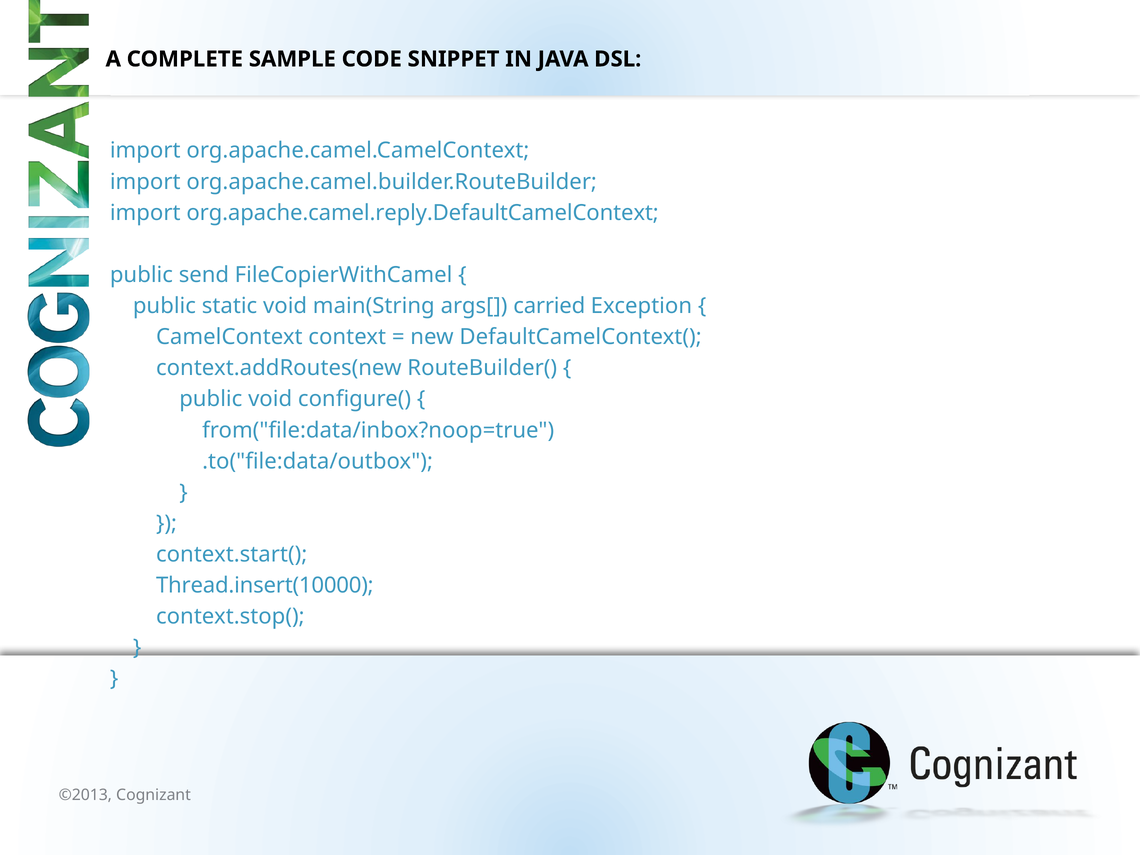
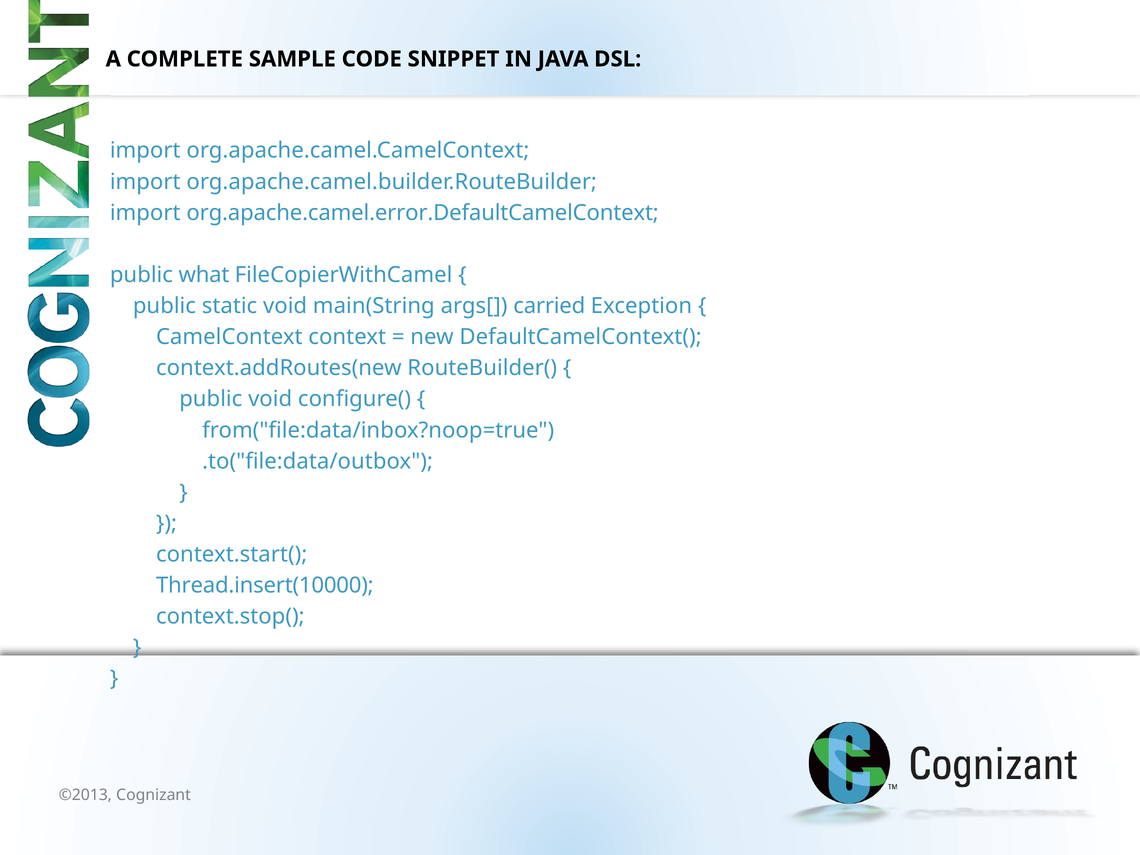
org.apache.camel.reply.DefaultCamelContext: org.apache.camel.reply.DefaultCamelContext -> org.apache.camel.error.DefaultCamelContext
send: send -> what
